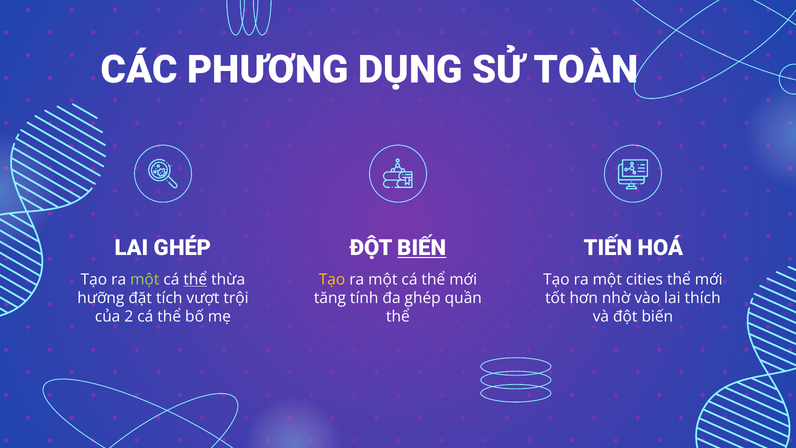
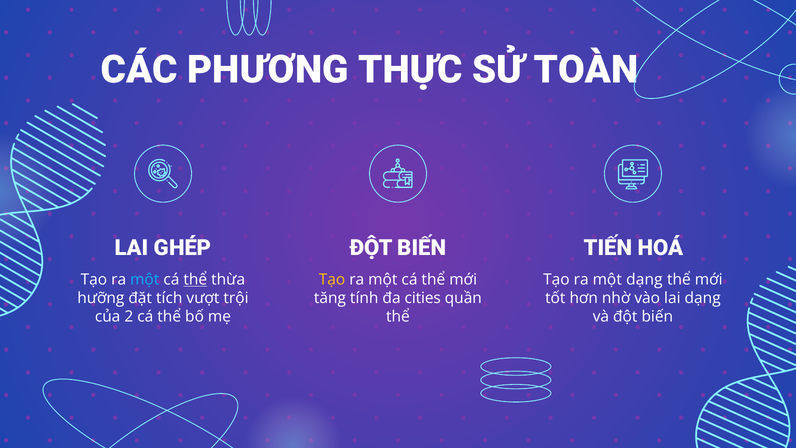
DỤNG: DỤNG -> THỰC
BIẾN at (422, 248) underline: present -> none
một at (145, 279) colour: light green -> light blue
một cities: cities -> dạng
đa ghép: ghép -> cities
lai thích: thích -> dạng
